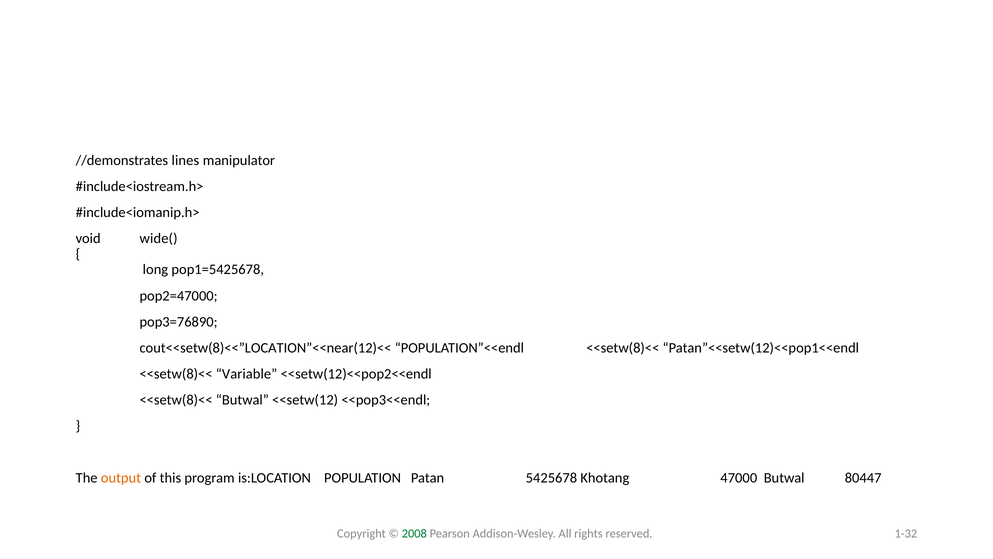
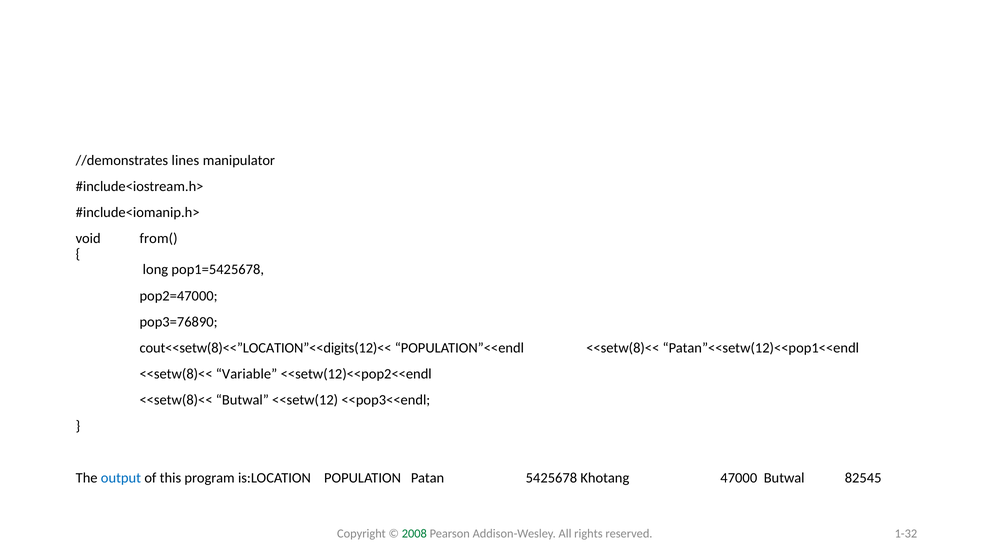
wide(: wide( -> from(
cout<<setw(8)<<”LOCATION”<<near(12)<<: cout<<setw(8)<<”LOCATION”<<near(12)<< -> cout<<setw(8)<<”LOCATION”<<digits(12)<<
output colour: orange -> blue
80447: 80447 -> 82545
